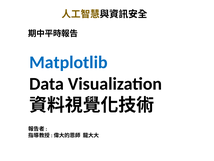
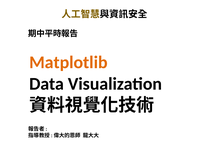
Matplotlib colour: blue -> orange
